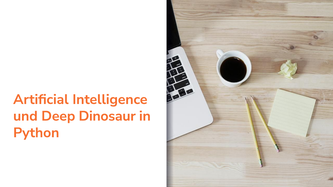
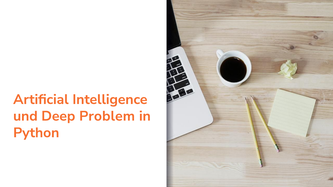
Dinosaur: Dinosaur -> Problem
